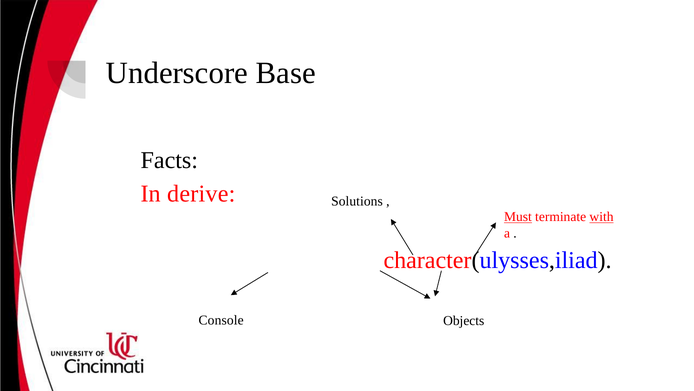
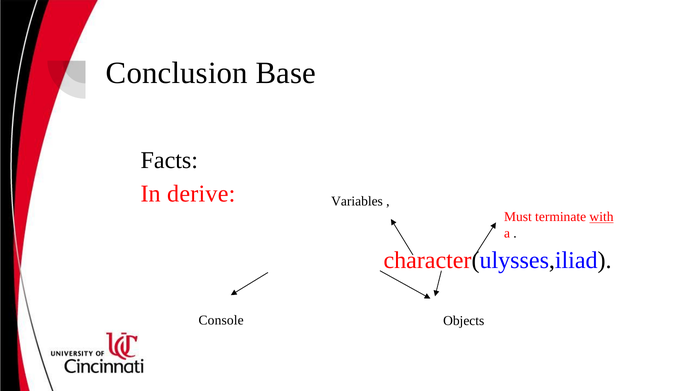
Underscore: Underscore -> Conclusion
Solutions: Solutions -> Variables
Must underline: present -> none
